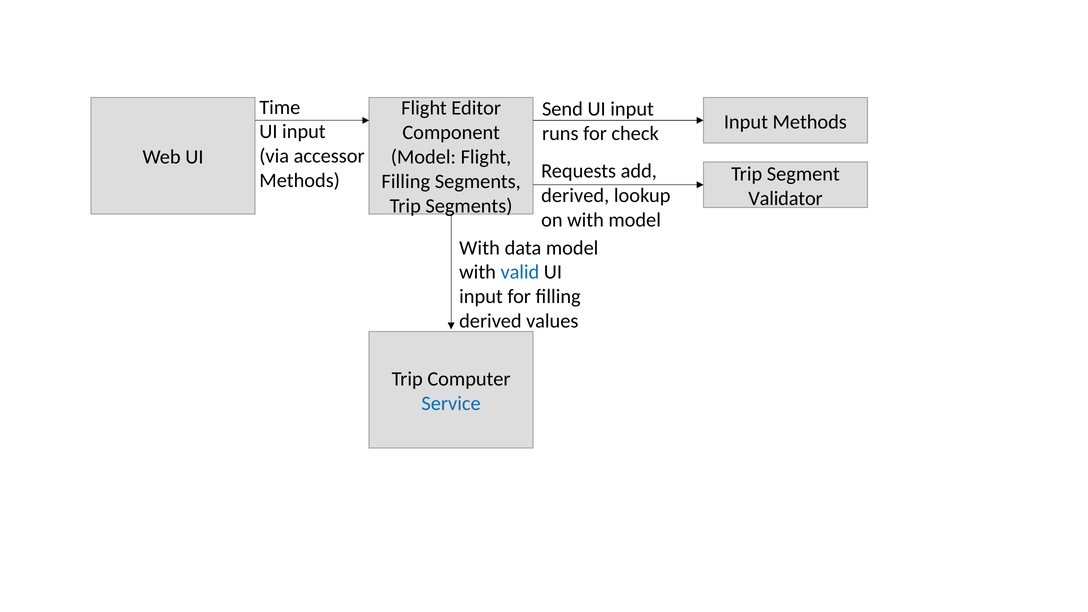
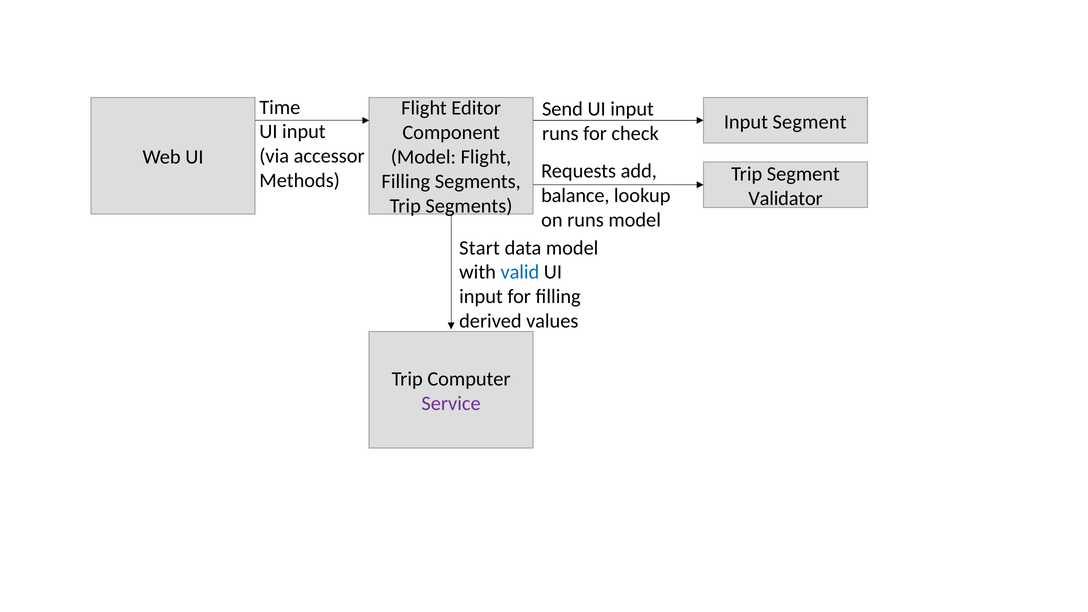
Input Methods: Methods -> Segment
derived at (575, 195): derived -> balance
on with: with -> runs
With at (480, 248): With -> Start
Service colour: blue -> purple
